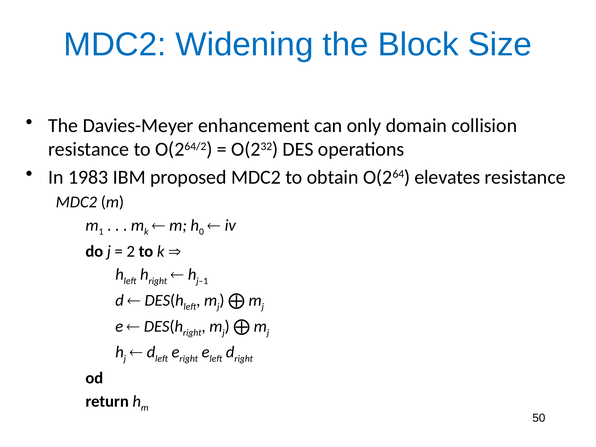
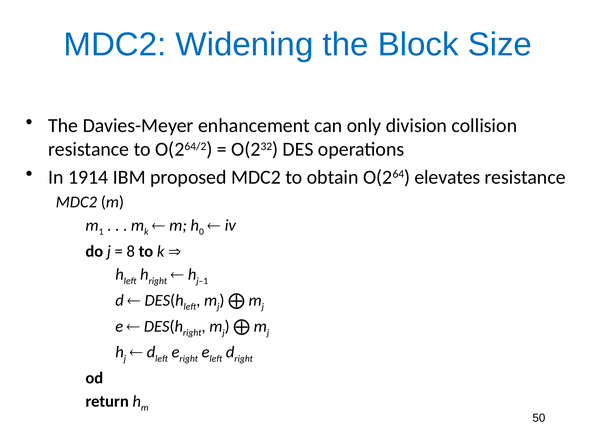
domain: domain -> division
1983: 1983 -> 1914
2: 2 -> 8
